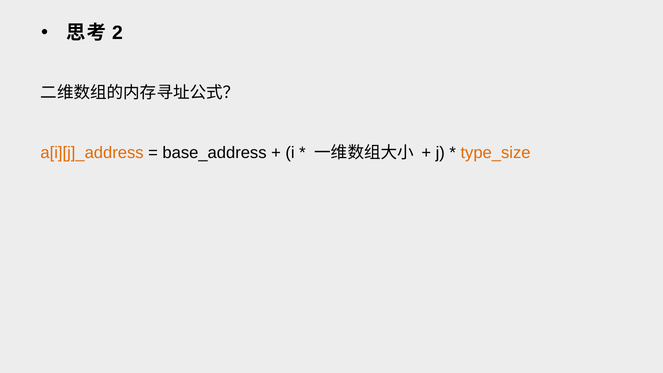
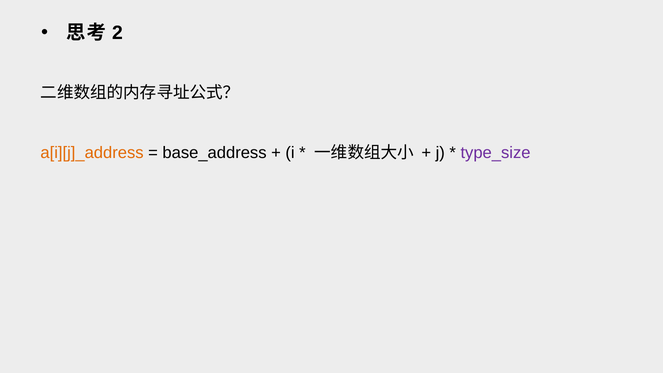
type_size colour: orange -> purple
